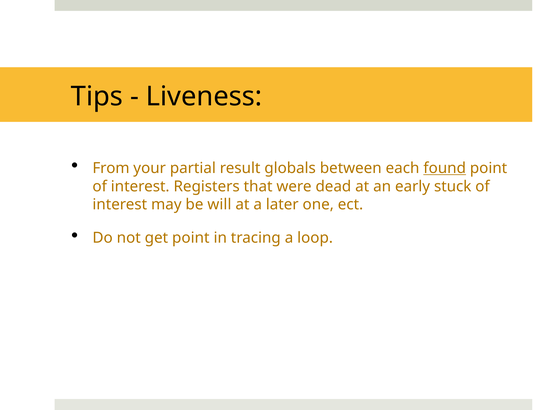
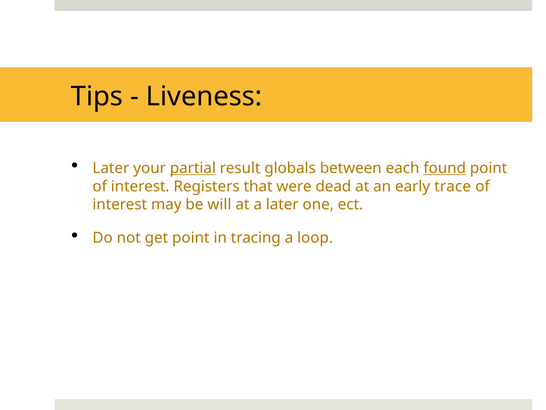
From at (111, 168): From -> Later
partial underline: none -> present
stuck: stuck -> trace
